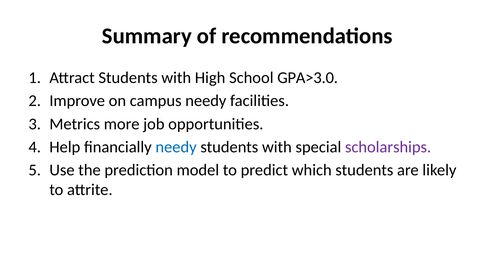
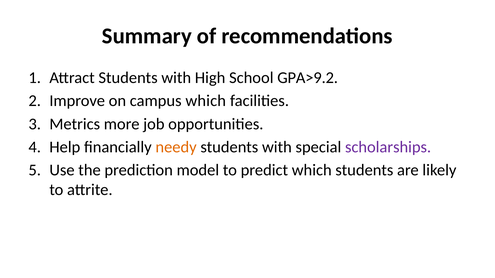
GPA>3.0: GPA>3.0 -> GPA>9.2
campus needy: needy -> which
needy at (176, 147) colour: blue -> orange
